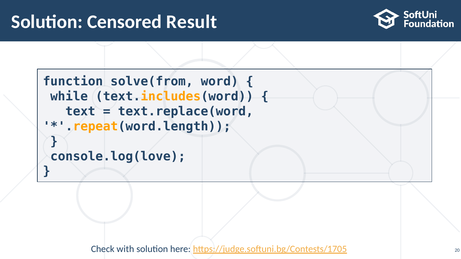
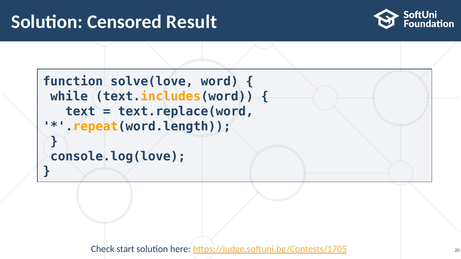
solve(from: solve(from -> solve(love
with: with -> start
